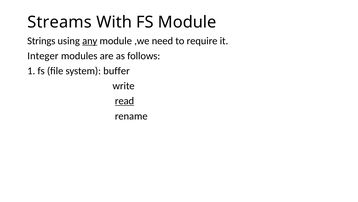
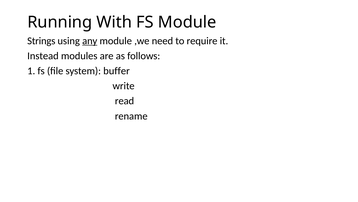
Streams: Streams -> Running
Integer: Integer -> Instead
read underline: present -> none
